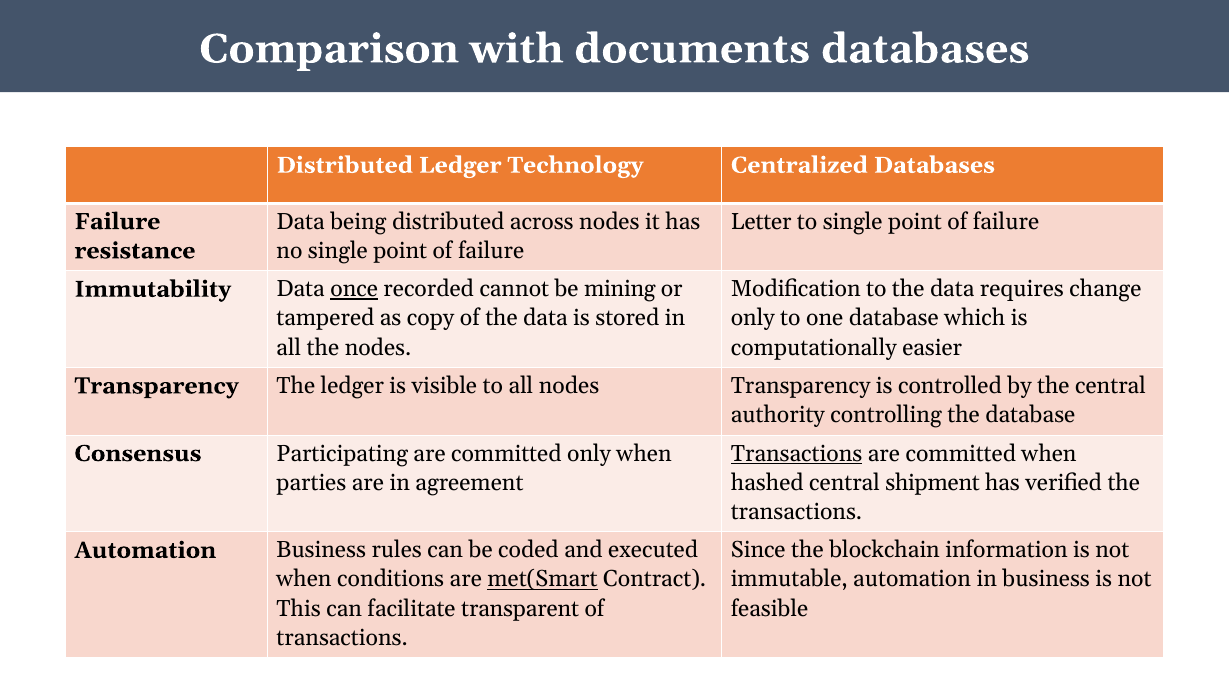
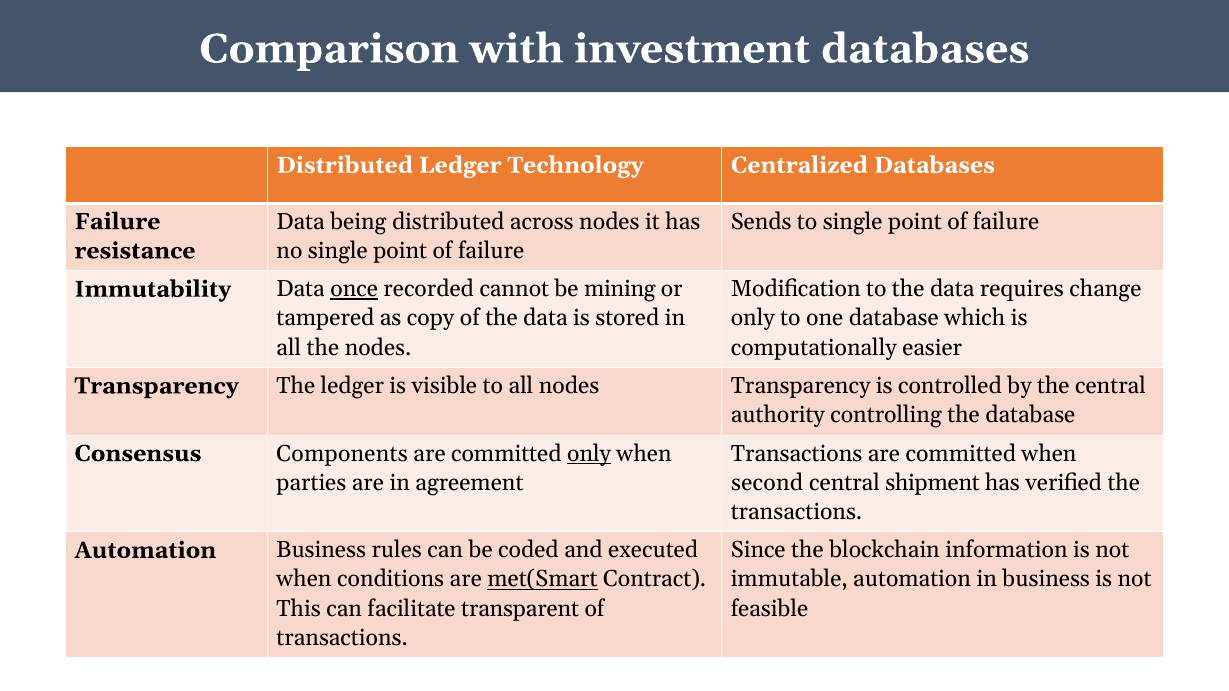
documents: documents -> investment
Letter: Letter -> Sends
Participating: Participating -> Components
only at (589, 454) underline: none -> present
Transactions at (797, 454) underline: present -> none
hashed: hashed -> second
